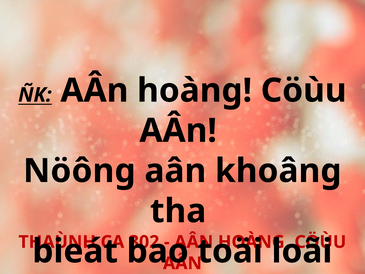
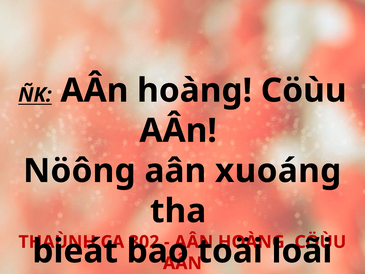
khoâng: khoâng -> xuoáng
